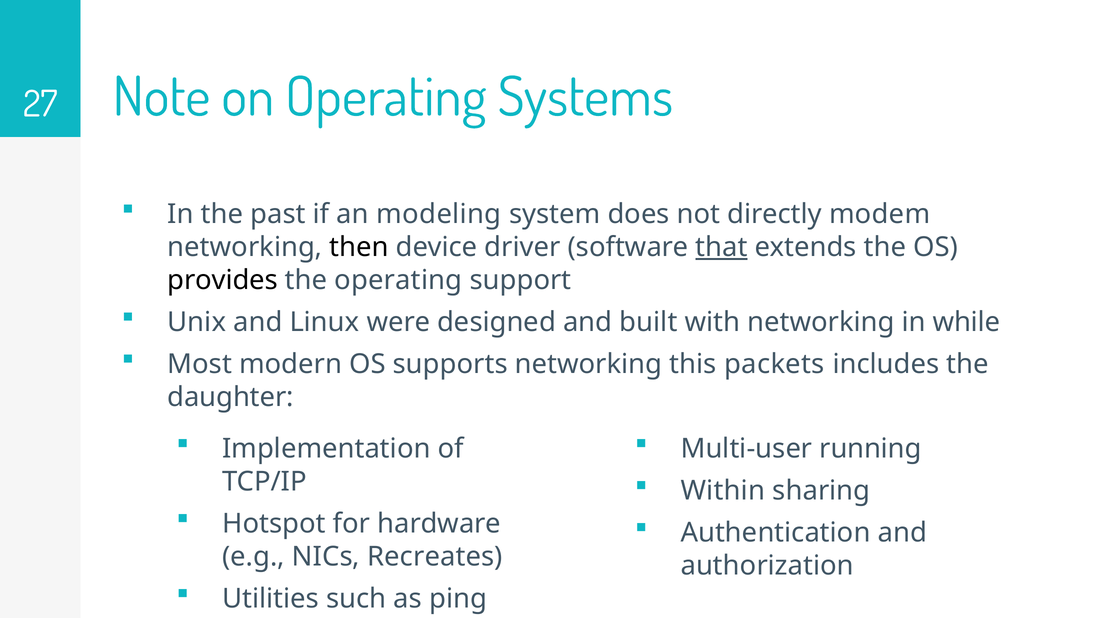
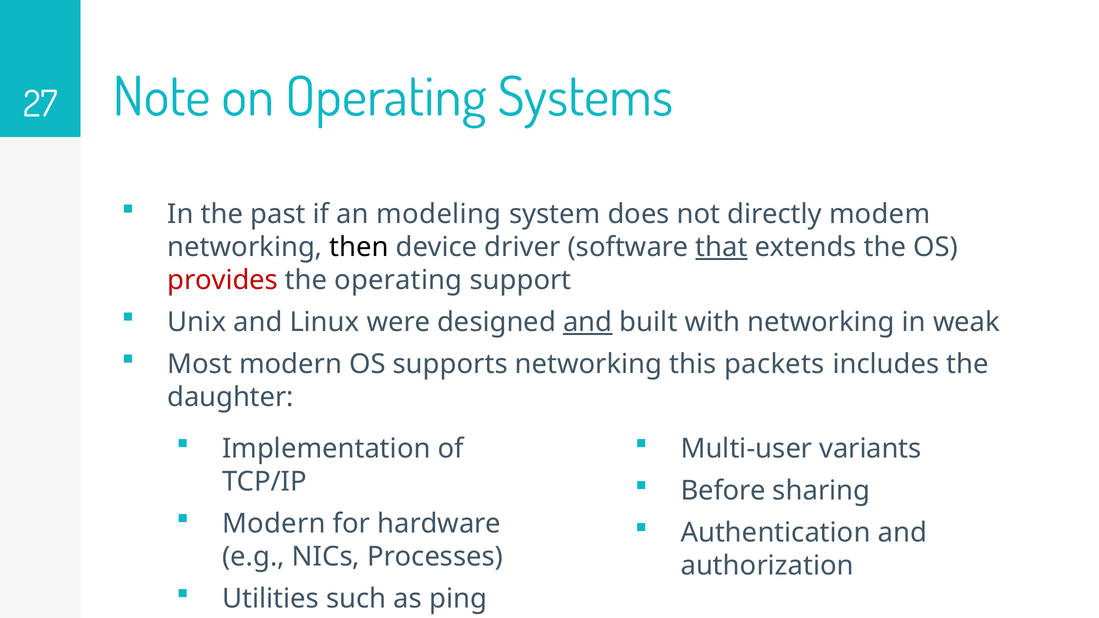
provides colour: black -> red
and at (588, 322) underline: none -> present
while: while -> weak
running: running -> variants
Within: Within -> Before
Hotspot at (274, 524): Hotspot -> Modern
Recreates: Recreates -> Processes
